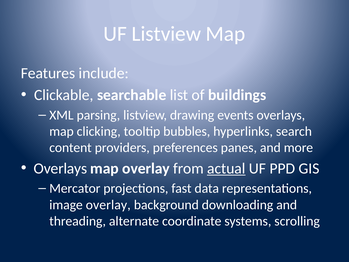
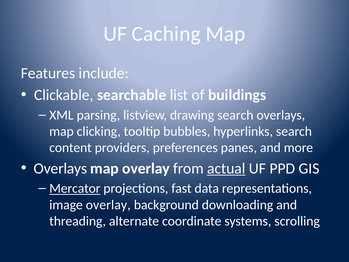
UF Listview: Listview -> Caching
drawing events: events -> search
Mercator underline: none -> present
